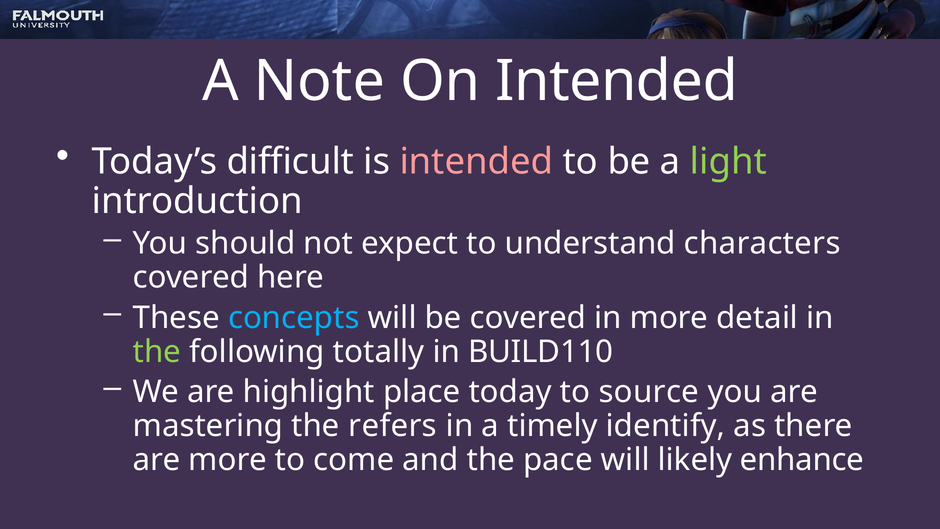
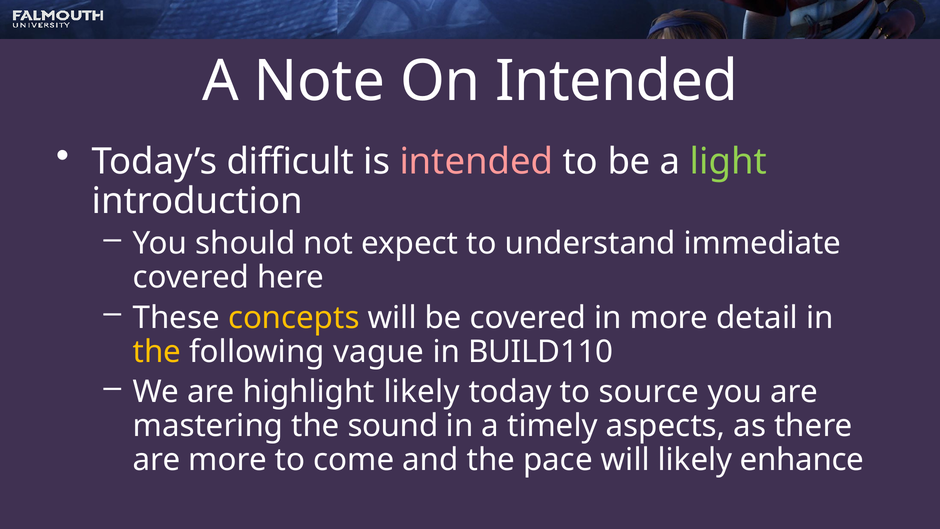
characters: characters -> immediate
concepts colour: light blue -> yellow
the at (157, 352) colour: light green -> yellow
totally: totally -> vague
highlight place: place -> likely
refers: refers -> sound
identify: identify -> aspects
